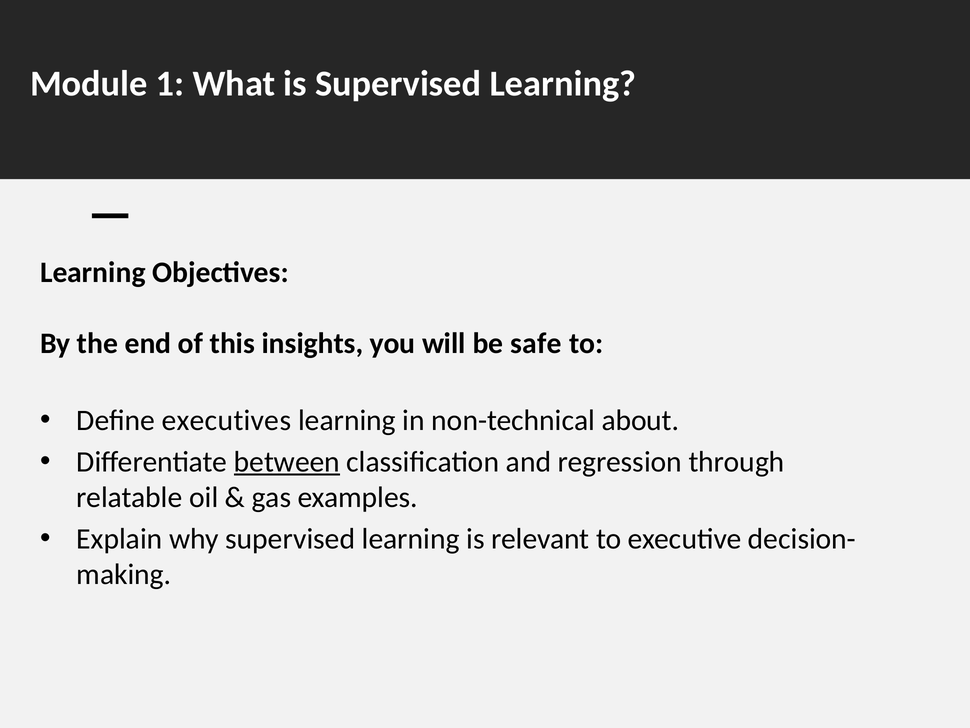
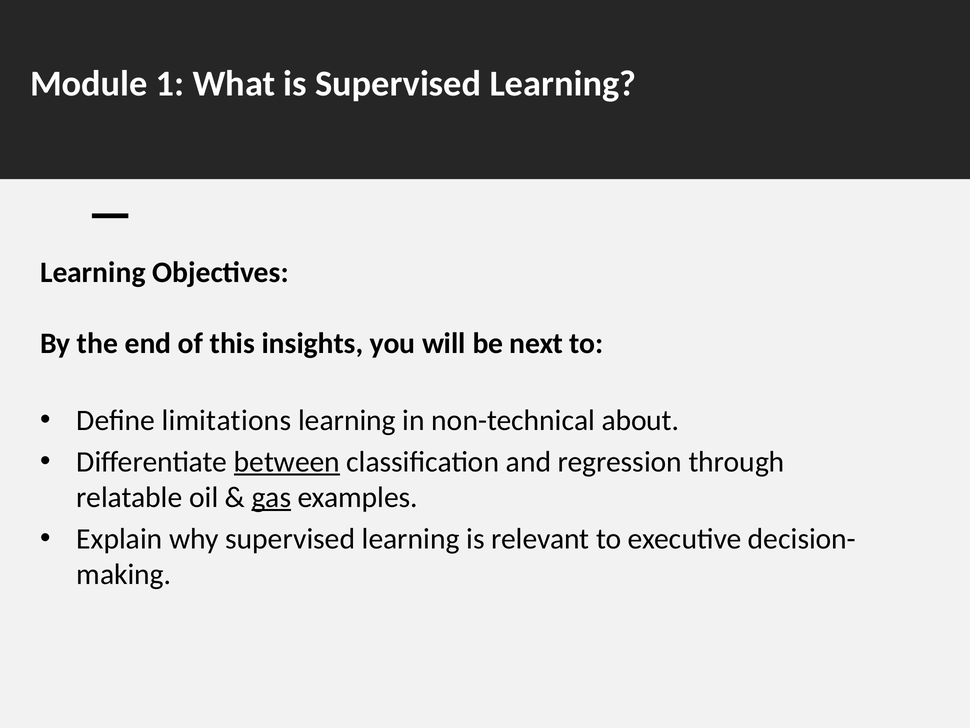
safe: safe -> next
executives: executives -> limitations
gas underline: none -> present
